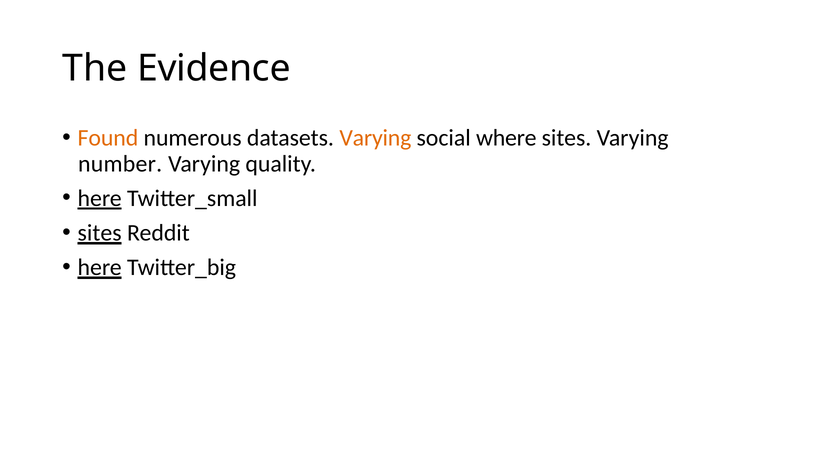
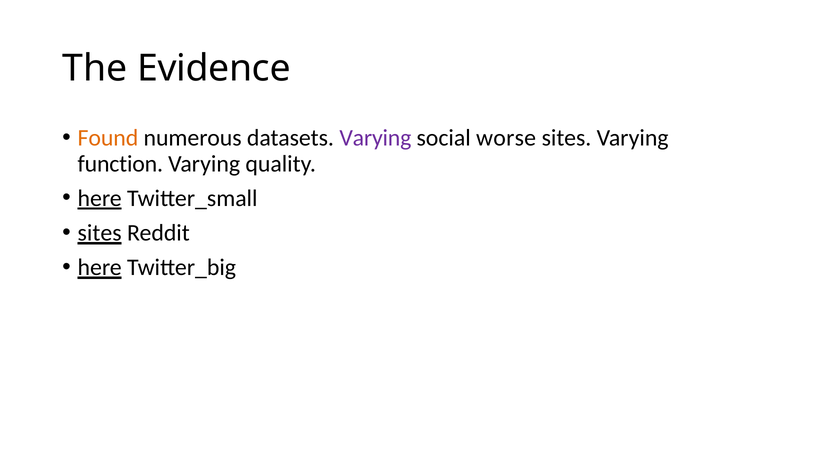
Varying at (375, 138) colour: orange -> purple
where: where -> worse
number: number -> function
